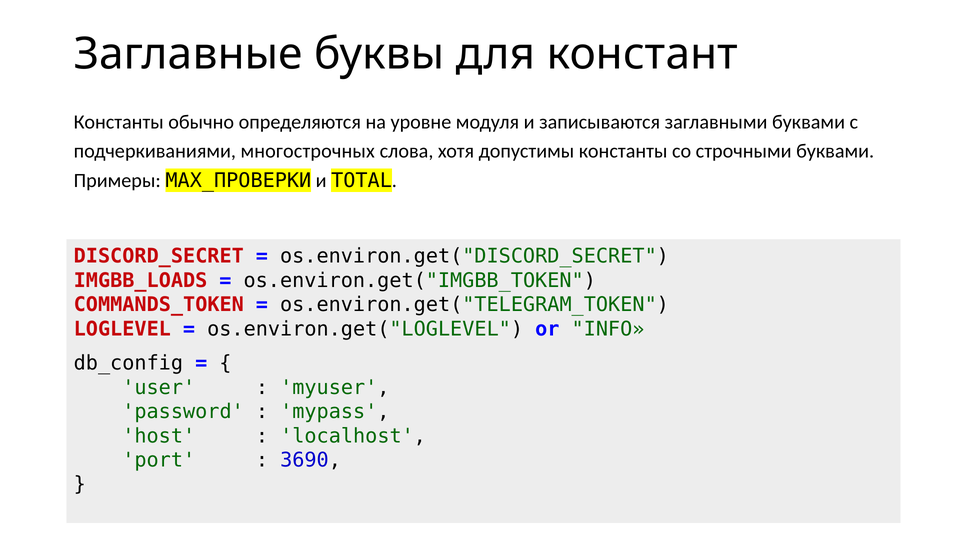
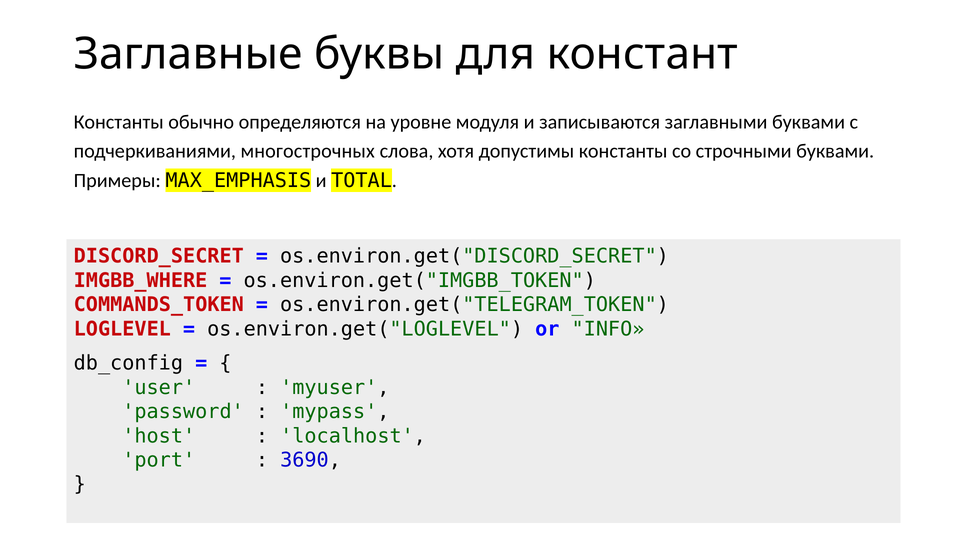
MAX_ПРОВЕРКИ: MAX_ПРОВЕРКИ -> MAX_EMPHASIS
IMGBB_LOADS: IMGBB_LOADS -> IMGBB_WHERE
